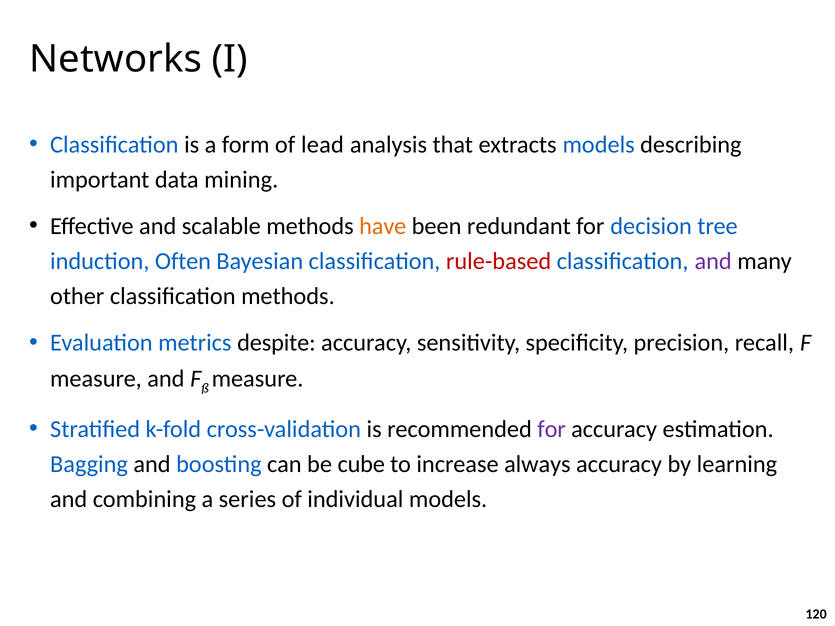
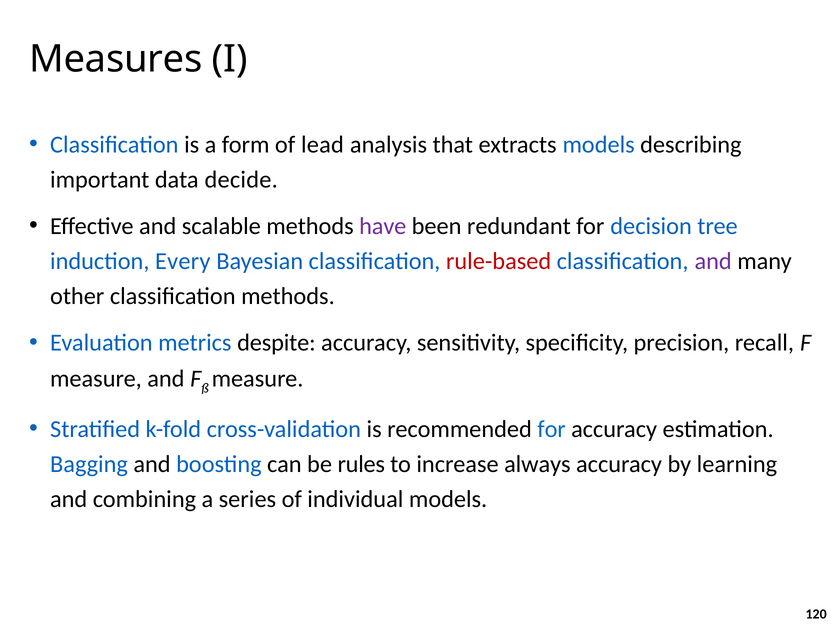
Networks: Networks -> Measures
mining: mining -> decide
have colour: orange -> purple
Often: Often -> Every
for at (552, 429) colour: purple -> blue
cube: cube -> rules
